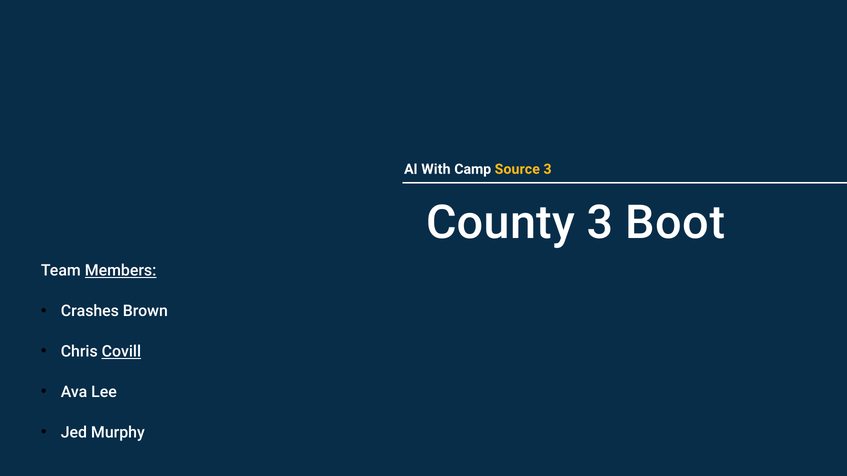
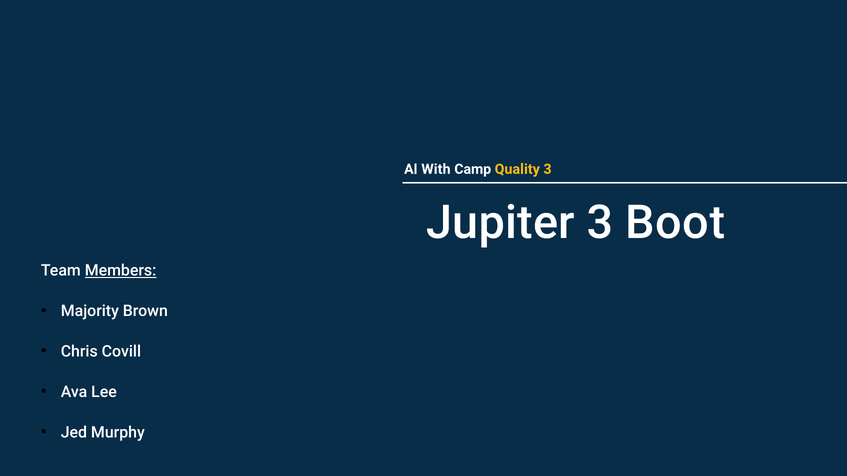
Source: Source -> Quality
County: County -> Jupiter
Crashes: Crashes -> Majority
Covill underline: present -> none
